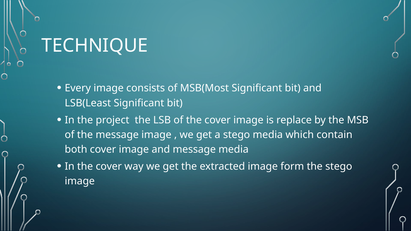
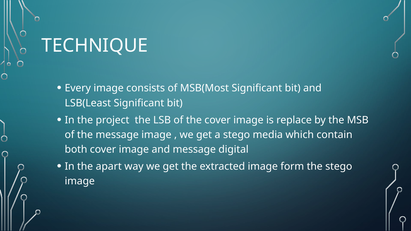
message media: media -> digital
In the cover: cover -> apart
